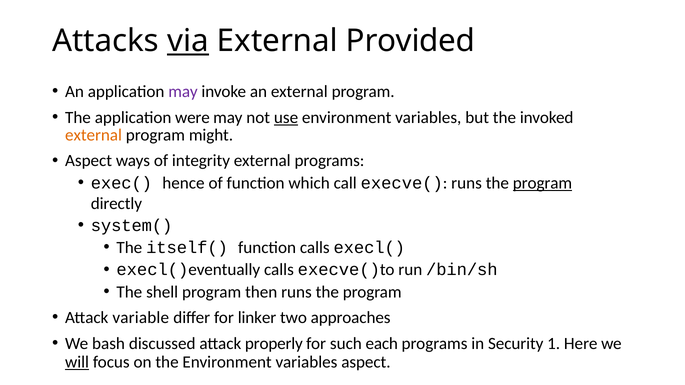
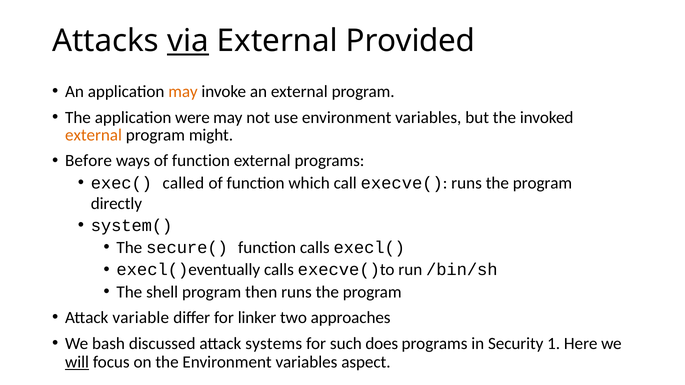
may at (183, 92) colour: purple -> orange
use underline: present -> none
Aspect at (89, 161): Aspect -> Before
ways of integrity: integrity -> function
hence: hence -> called
program at (542, 183) underline: present -> none
itself(: itself( -> secure(
properly: properly -> systems
each: each -> does
